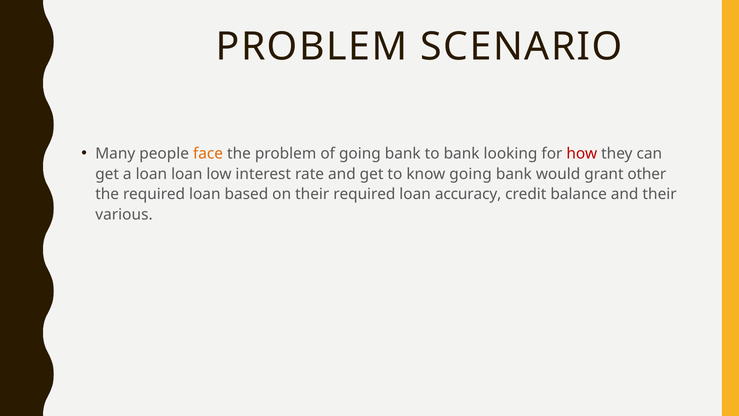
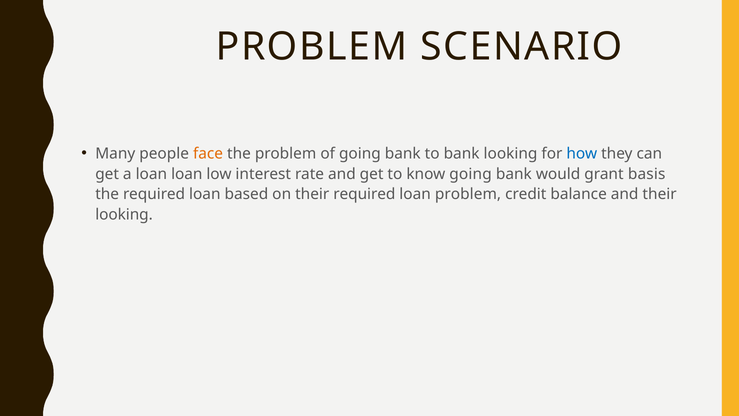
how colour: red -> blue
other: other -> basis
loan accuracy: accuracy -> problem
various at (124, 214): various -> looking
